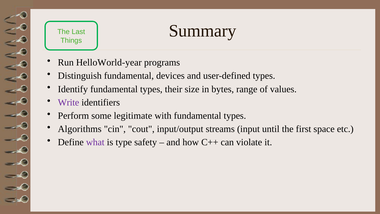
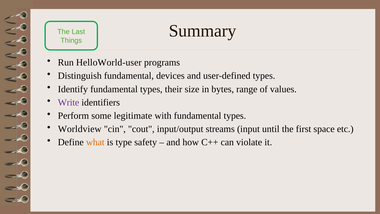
HelloWorld-year: HelloWorld-year -> HelloWorld-user
Algorithms: Algorithms -> Worldview
what colour: purple -> orange
